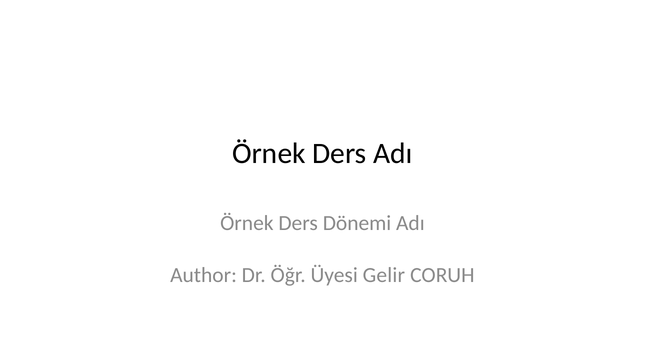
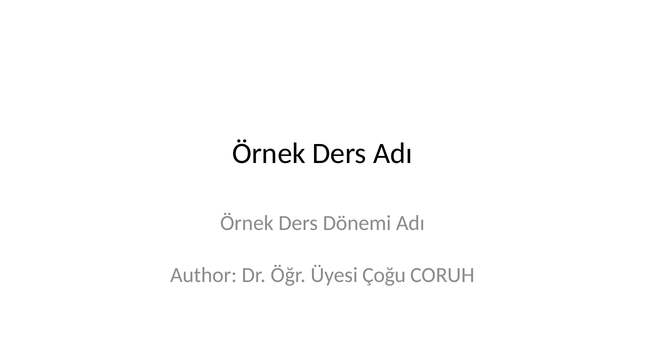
Gelir: Gelir -> Çoğu
